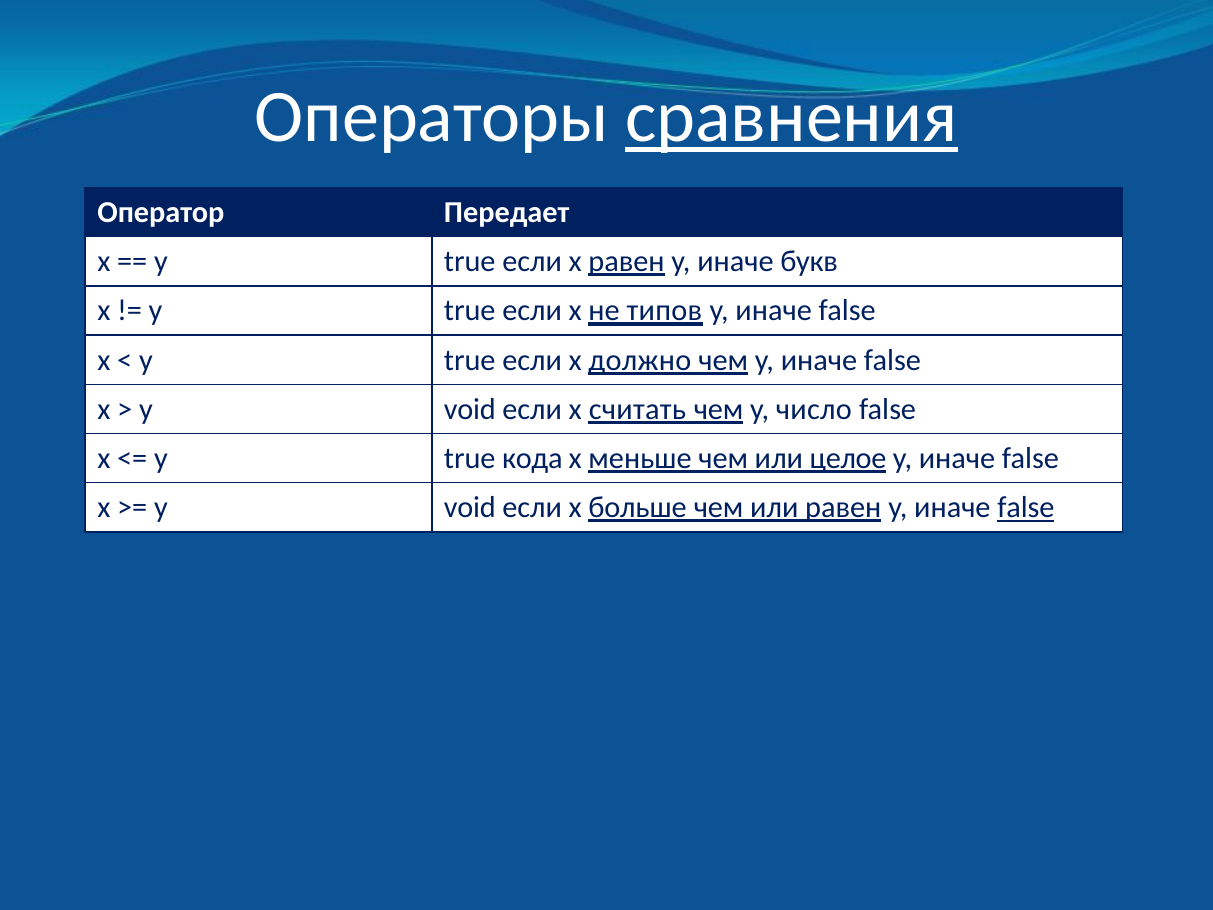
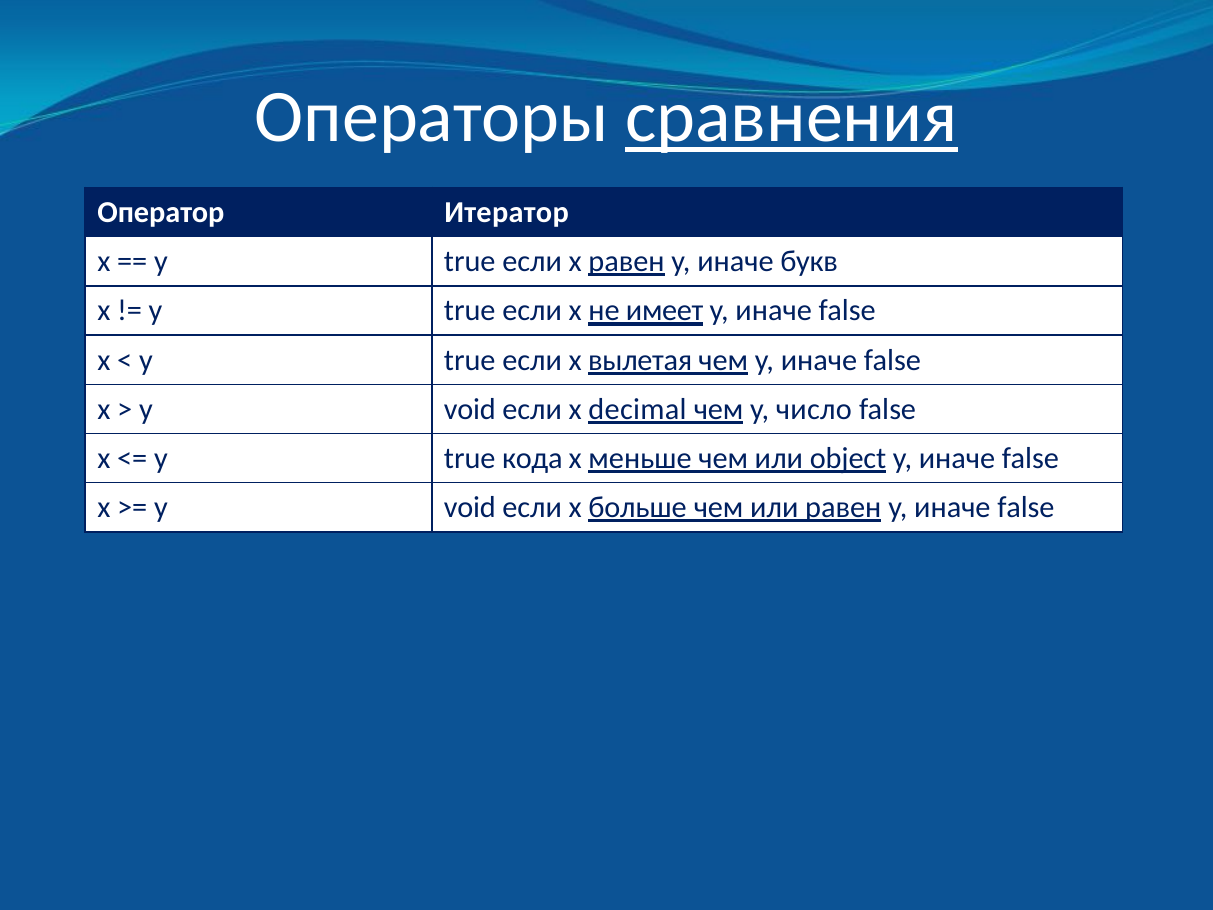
Передает: Передает -> Итератор
типов: типов -> имеет
должно: должно -> вылетая
считать: считать -> decimal
целое: целое -> object
false at (1026, 507) underline: present -> none
